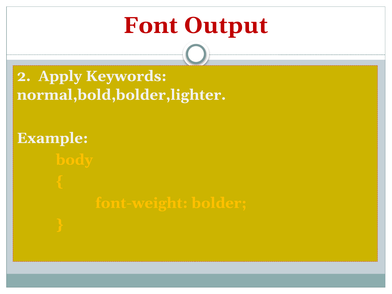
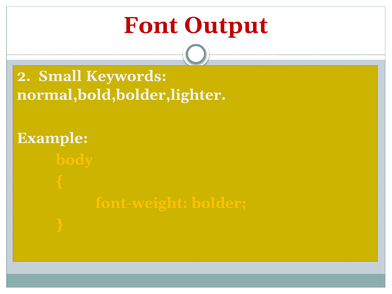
Apply: Apply -> Small
